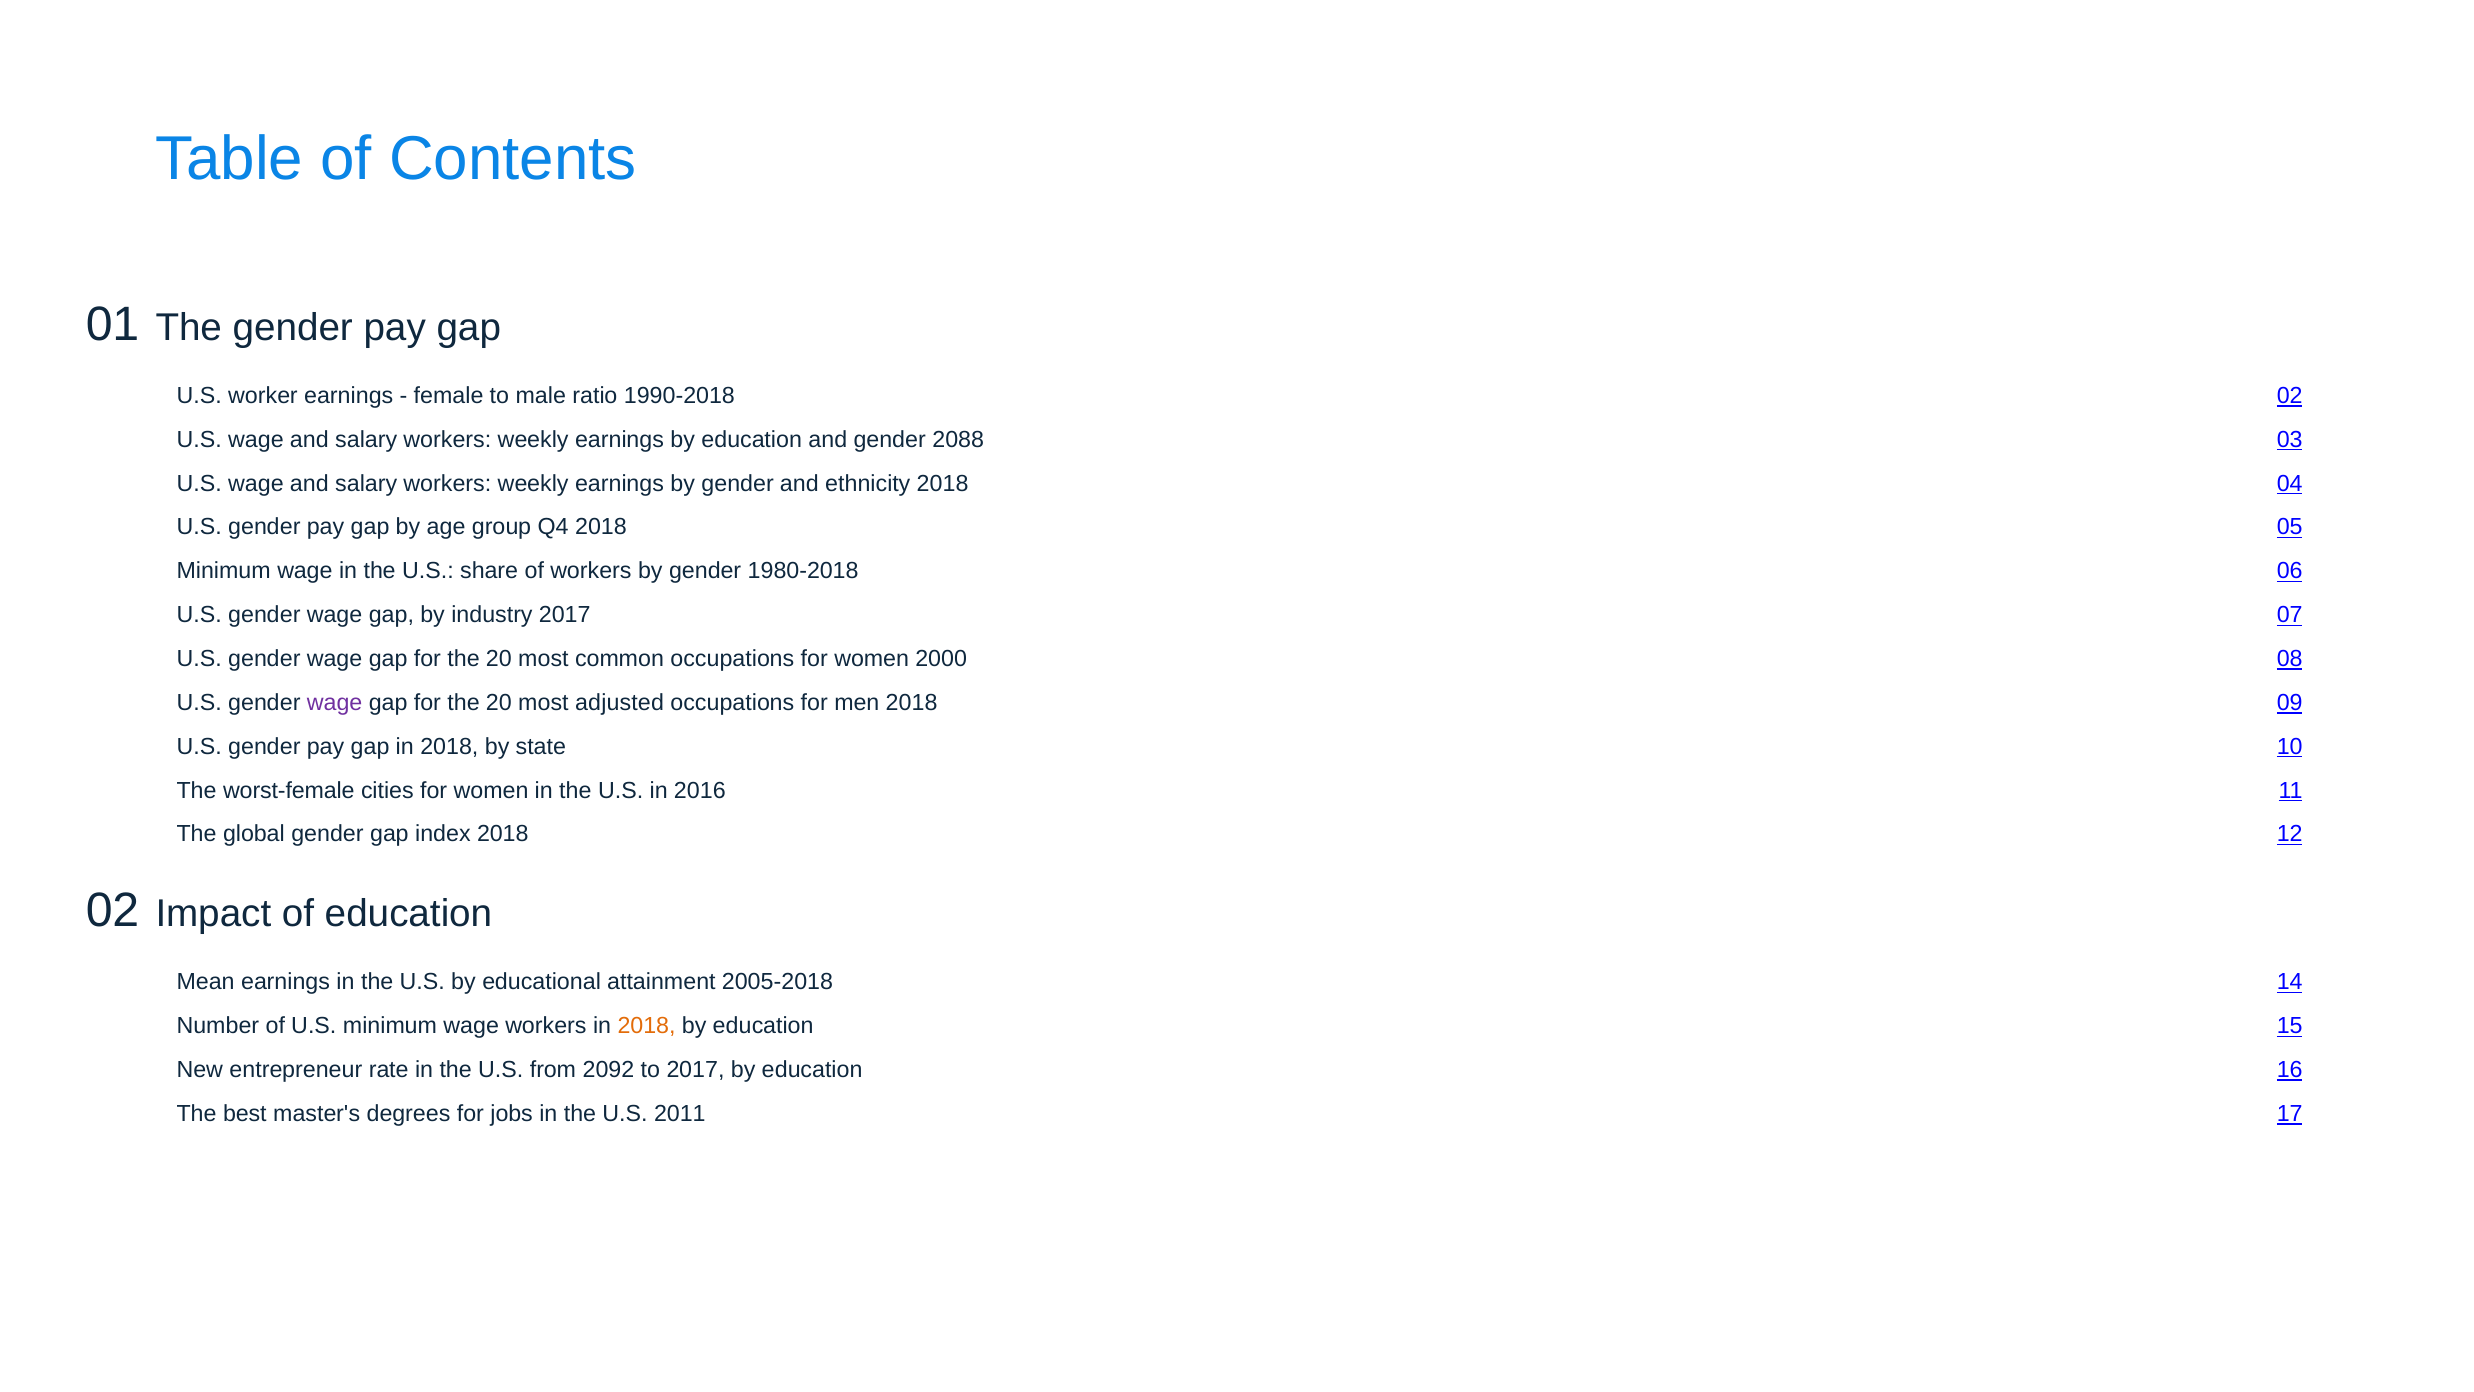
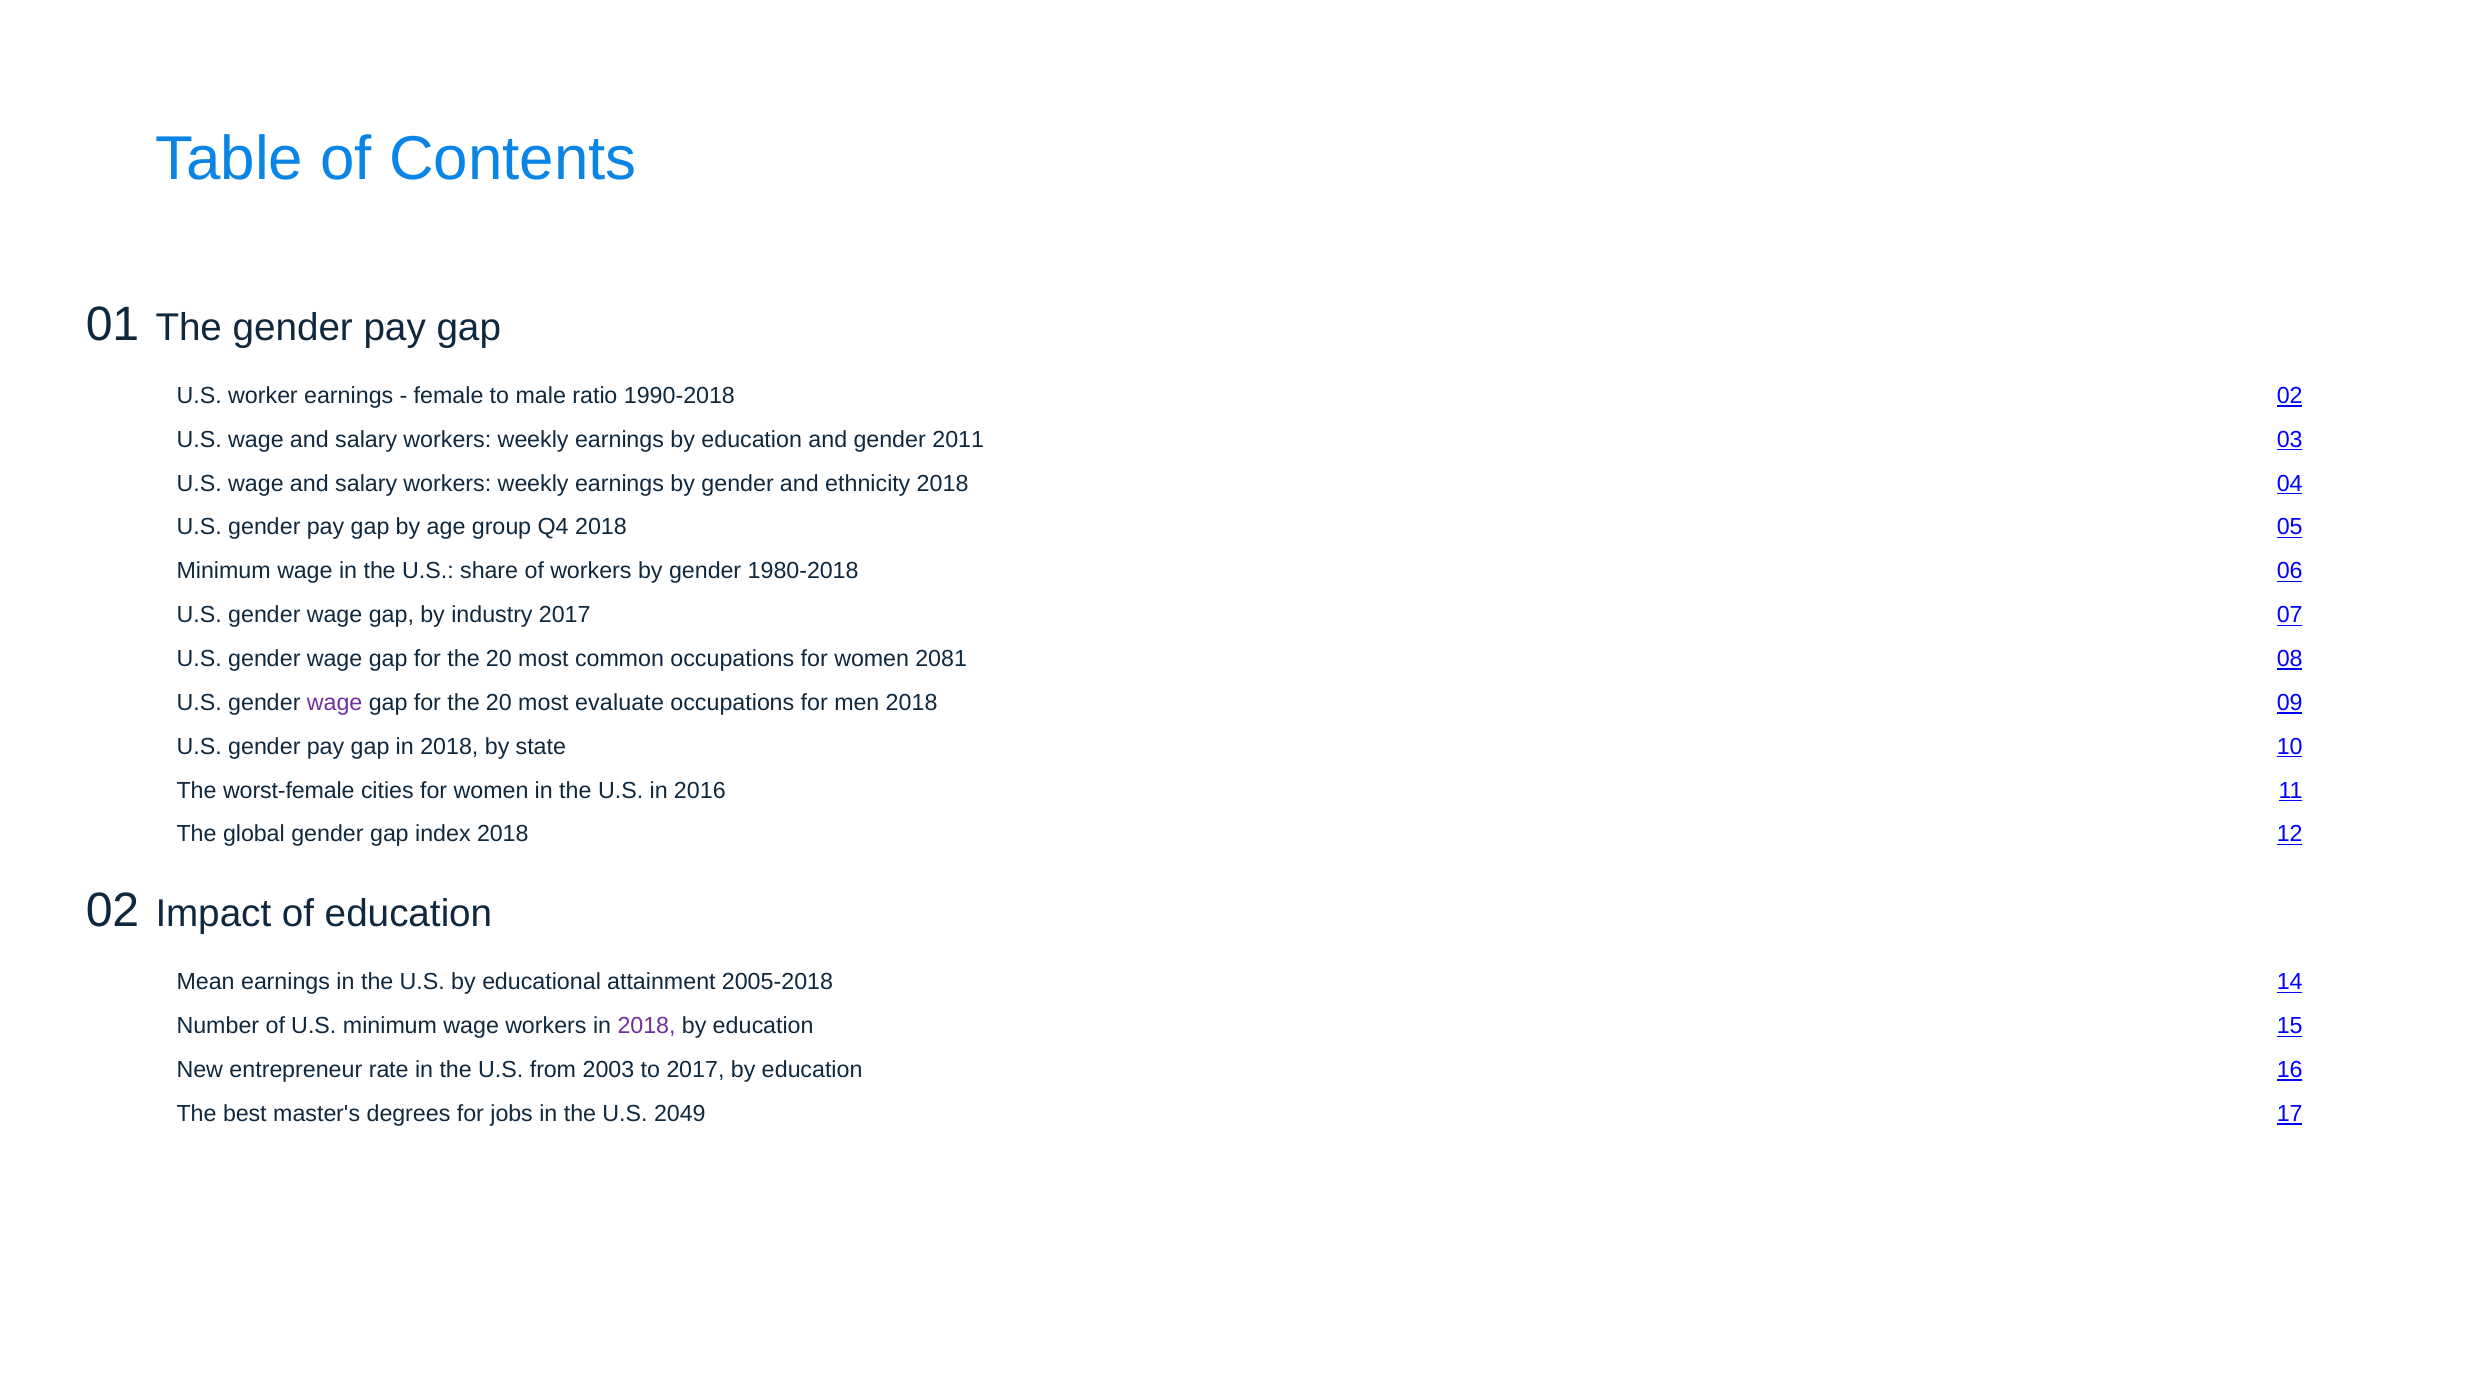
2088: 2088 -> 2011
2000: 2000 -> 2081
adjusted: adjusted -> evaluate
2018 at (647, 1026) colour: orange -> purple
2092: 2092 -> 2003
2011: 2011 -> 2049
